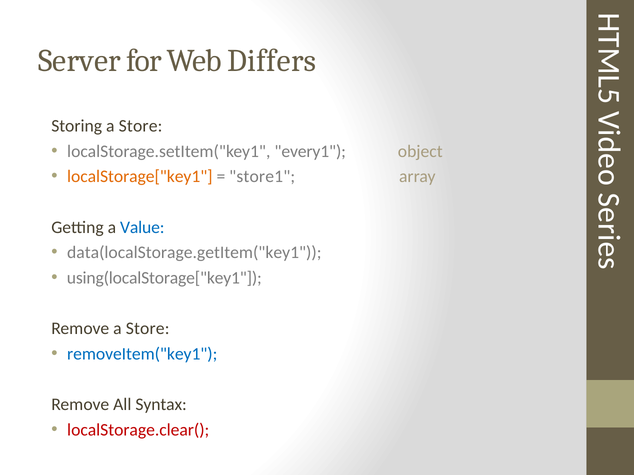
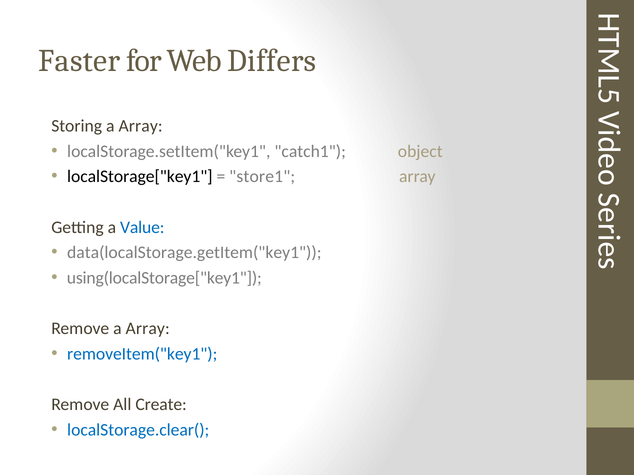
Server: Server -> Faster
Storing a Store: Store -> Array
every1: every1 -> catch1
localStorage["key1 colour: orange -> black
Remove a Store: Store -> Array
Syntax: Syntax -> Create
localStorage.clear( colour: red -> blue
